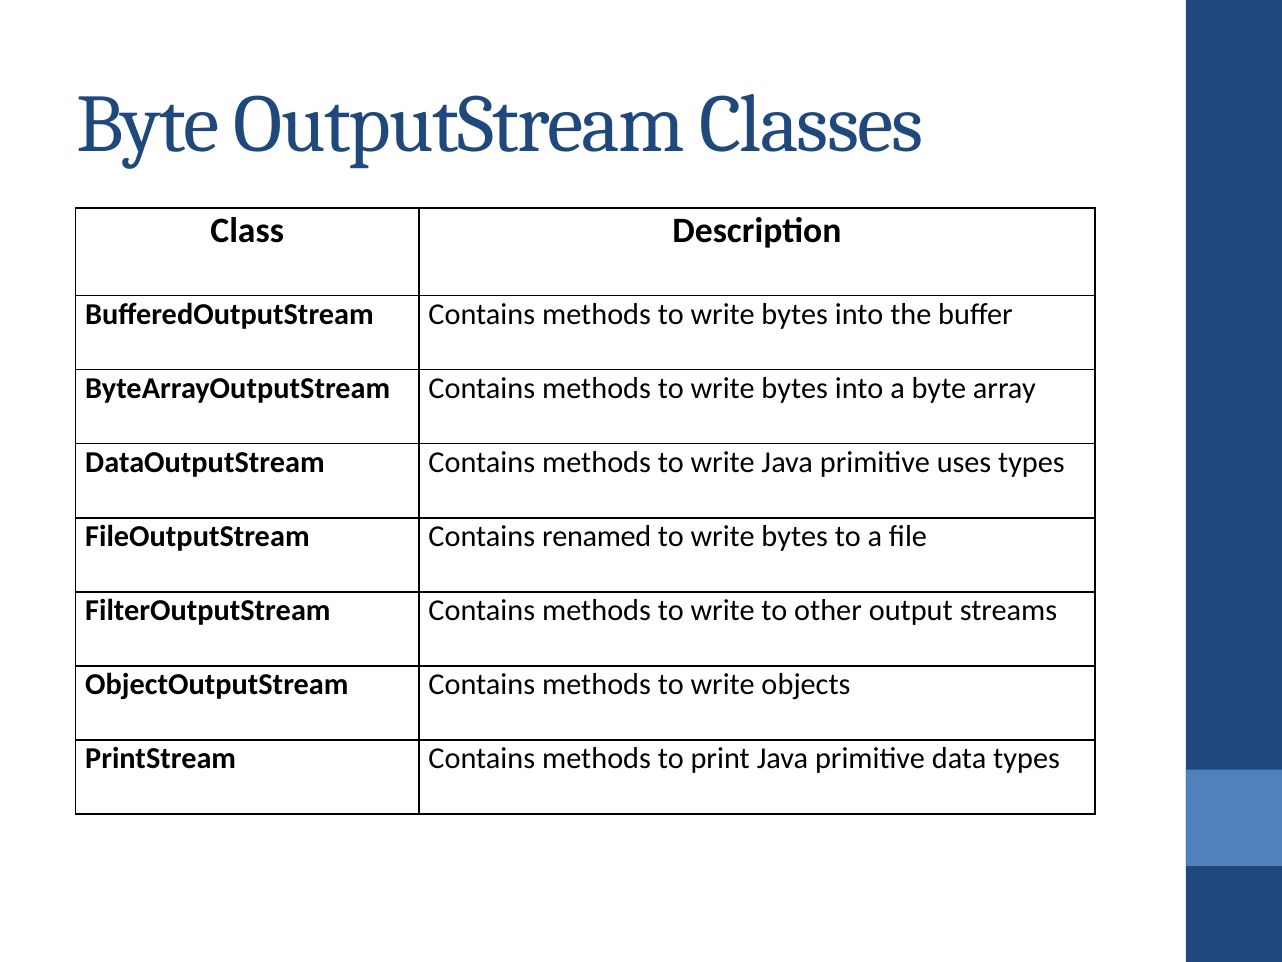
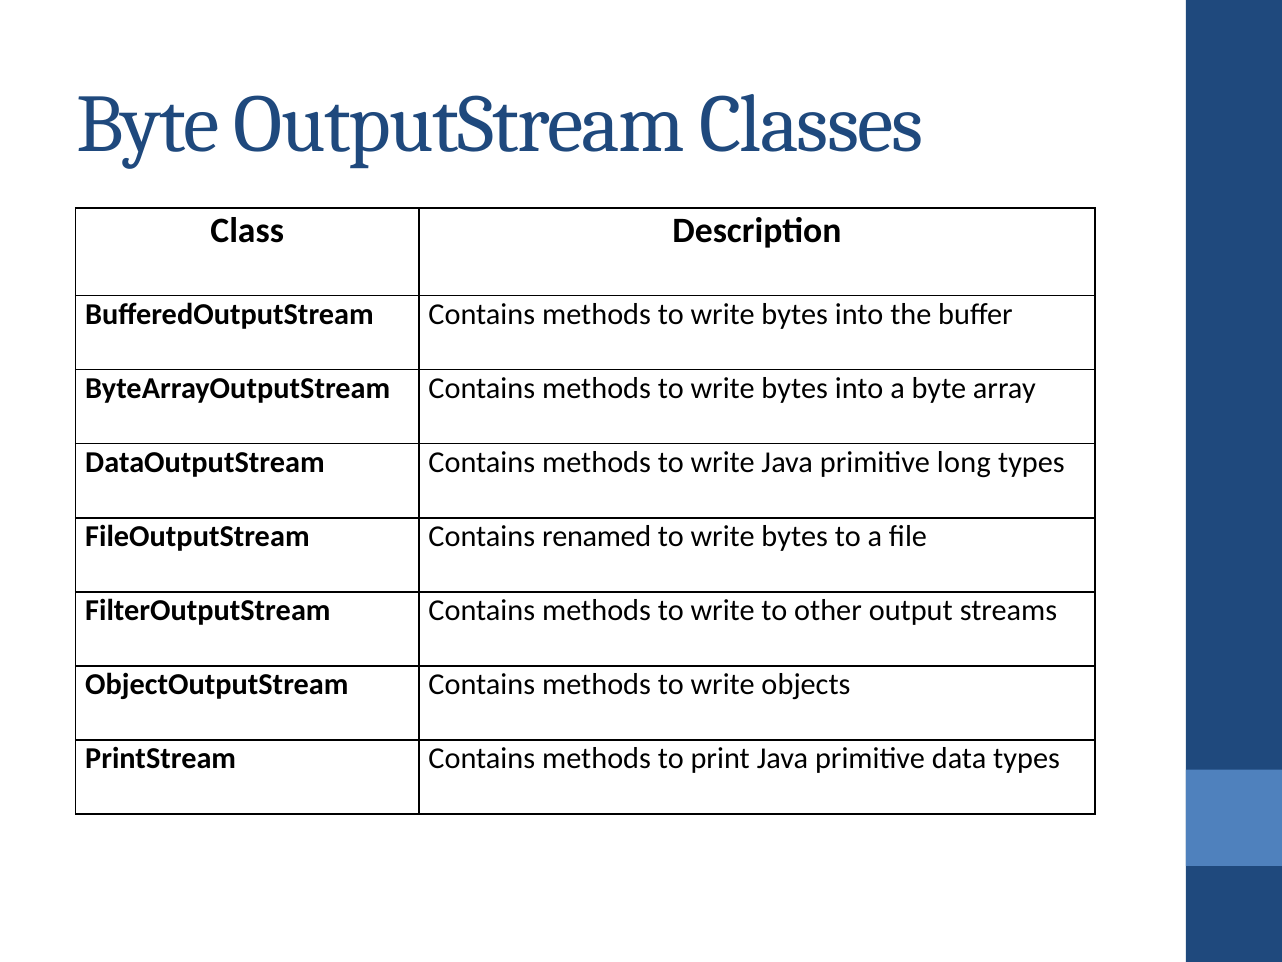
uses: uses -> long
